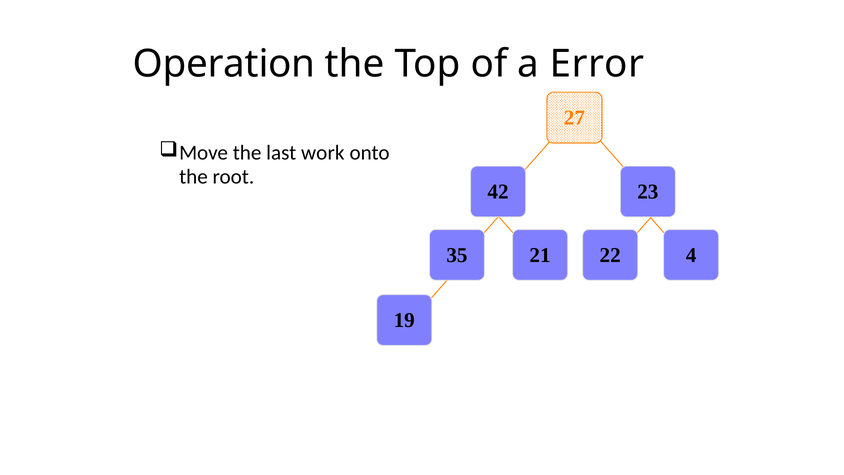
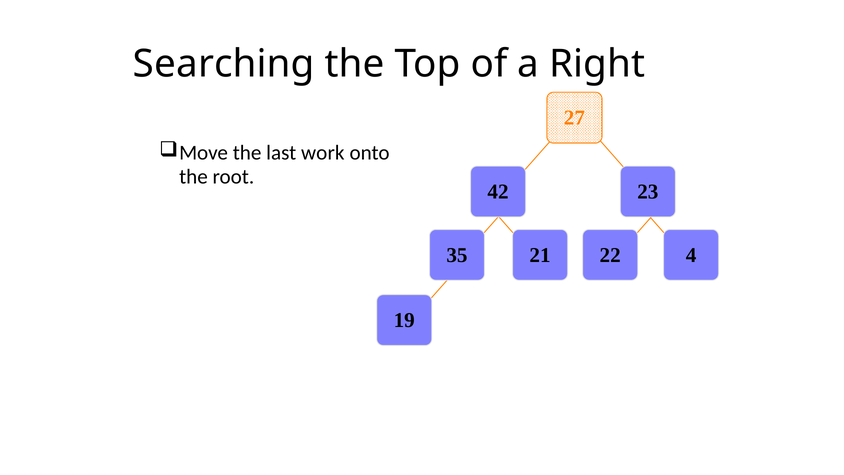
Operation: Operation -> Searching
Error: Error -> Right
